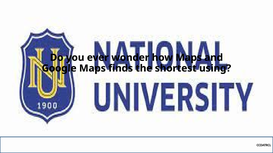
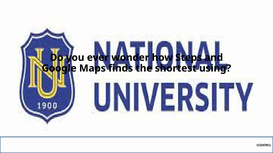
how Maps: Maps -> Steps
